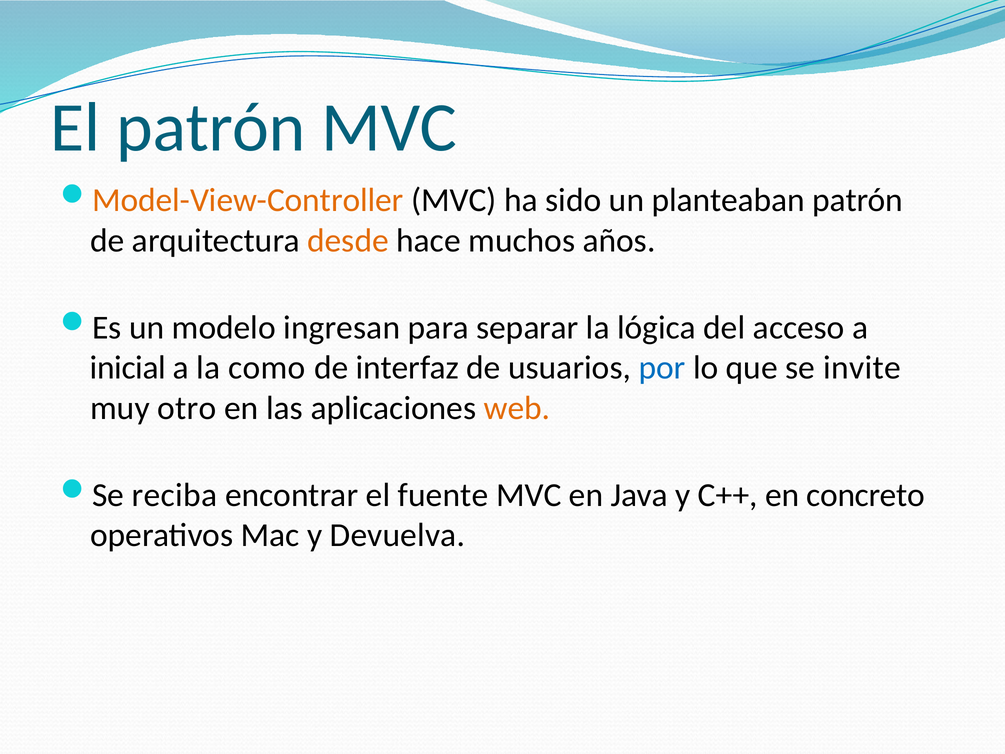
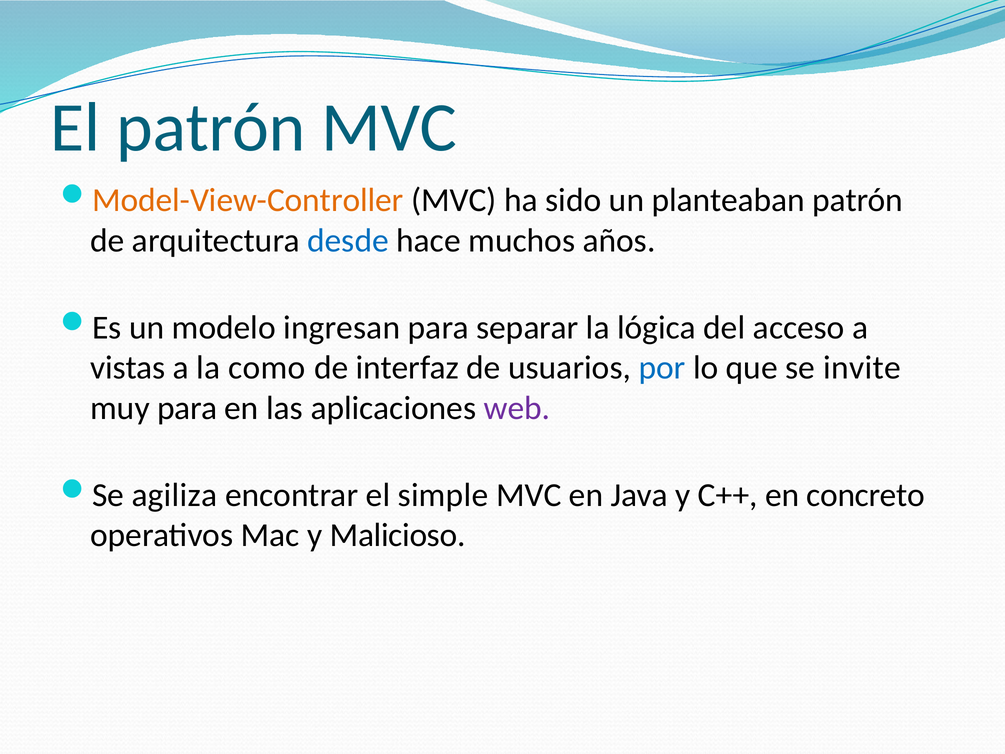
desde colour: orange -> blue
inicial: inicial -> vistas
muy otro: otro -> para
web colour: orange -> purple
reciba: reciba -> agiliza
fuente: fuente -> simple
Devuelva: Devuelva -> Malicioso
